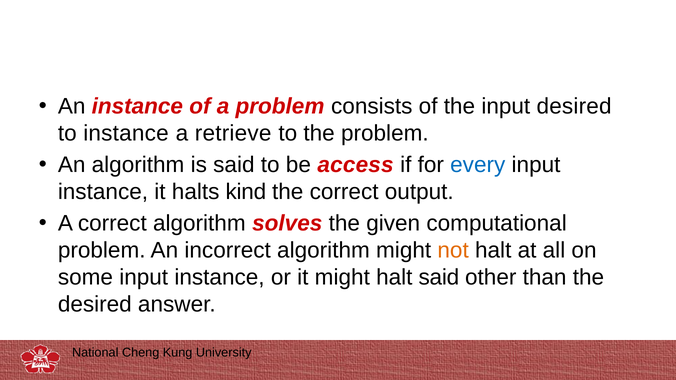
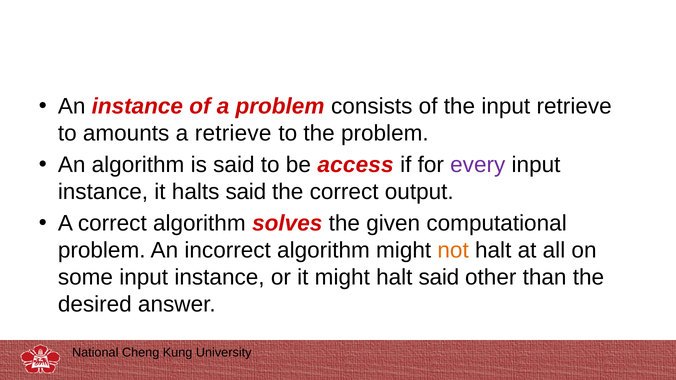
input desired: desired -> retrieve
to instance: instance -> amounts
every colour: blue -> purple
halts kind: kind -> said
